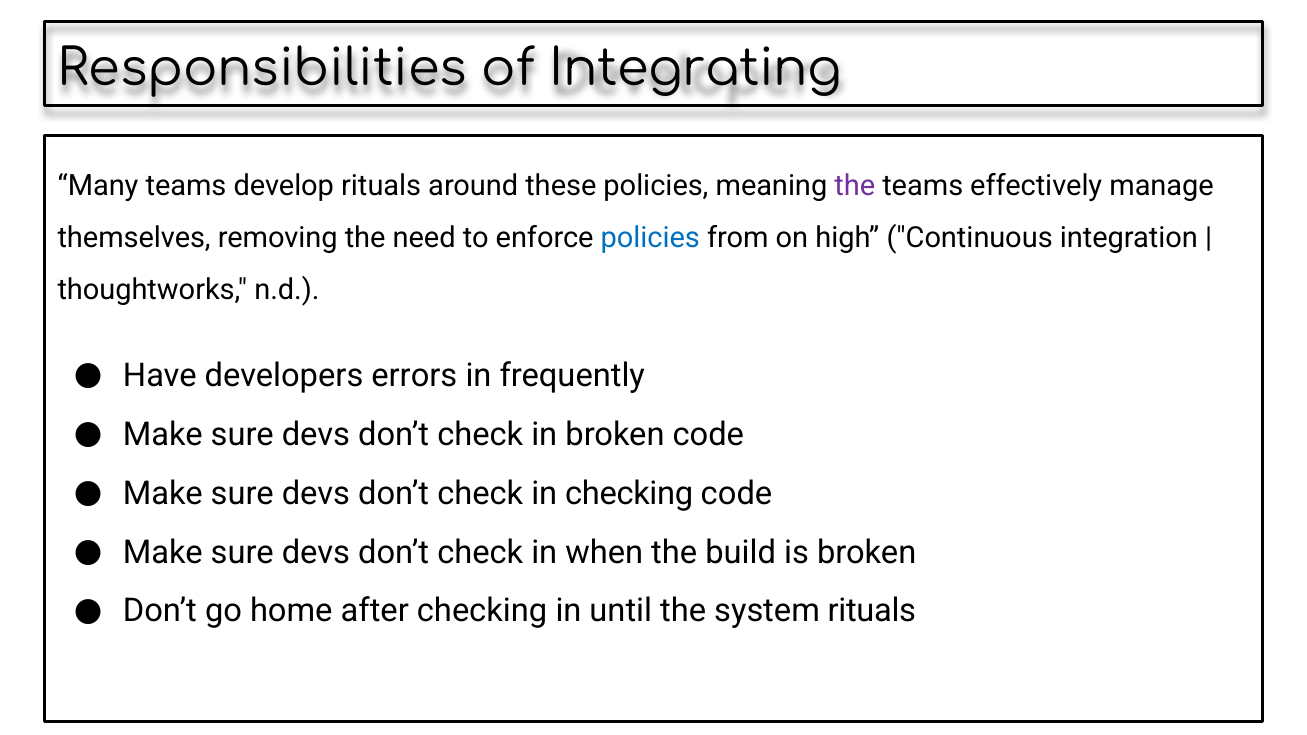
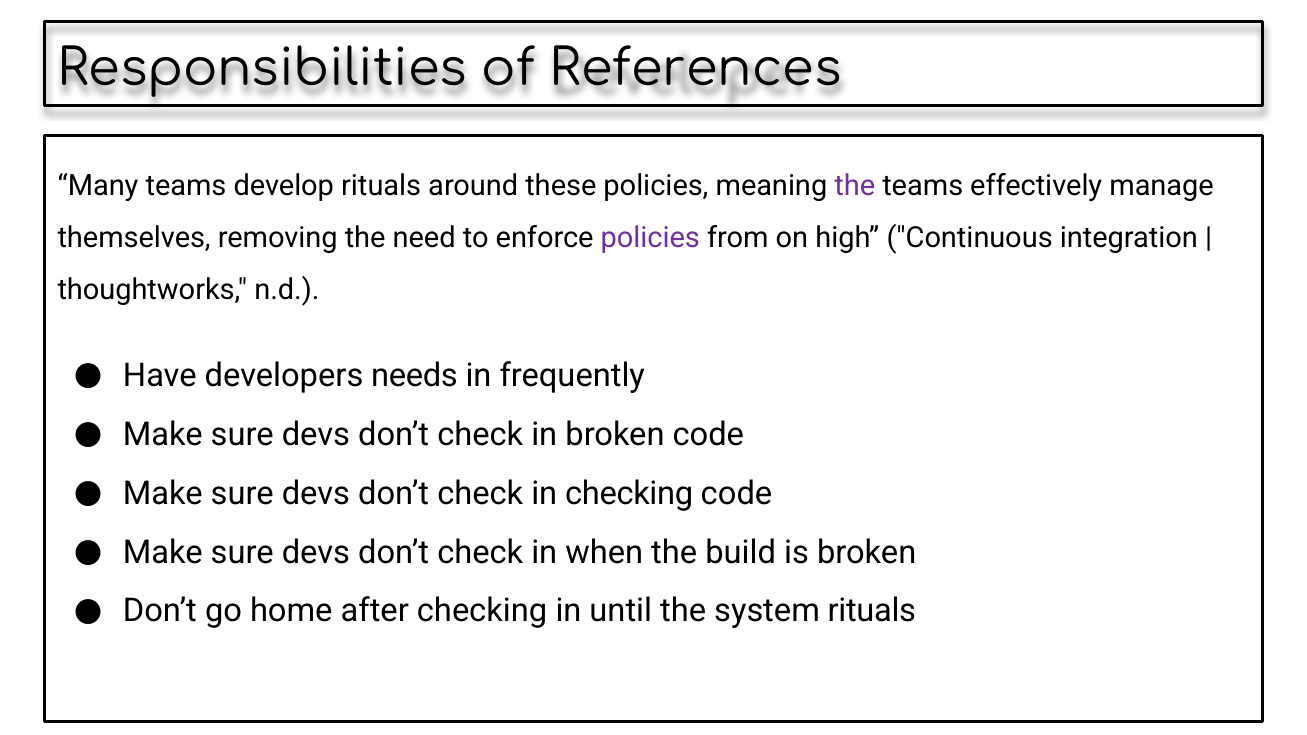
Integrating: Integrating -> References
policies at (650, 238) colour: blue -> purple
errors: errors -> needs
